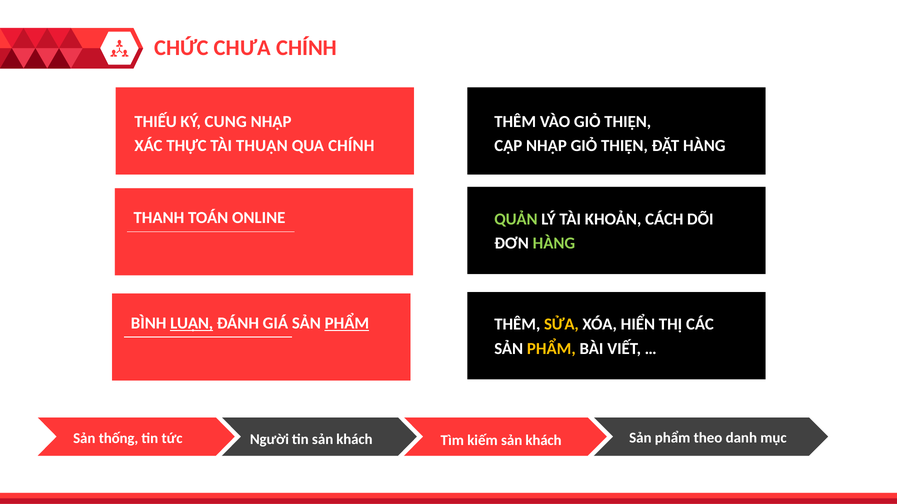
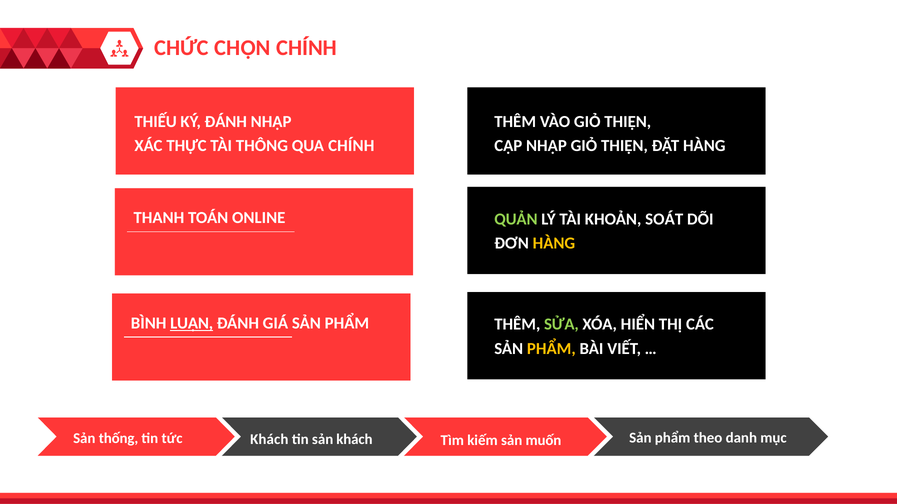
CHƯA: CHƯA -> CHỌN
KÝ CUNG: CUNG -> ĐÁNH
THUẬN: THUẬN -> THÔNG
CÁCH: CÁCH -> SOÁT
HÀNG at (554, 244) colour: light green -> yellow
PHẨM at (347, 324) underline: present -> none
SỬA colour: yellow -> light green
tức Người: Người -> Khách
kiếm sản khách: khách -> muốn
